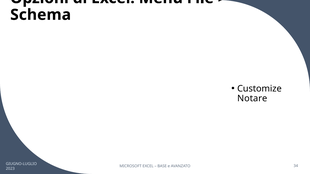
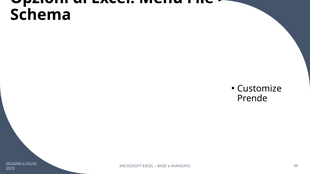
Notare: Notare -> Prende
